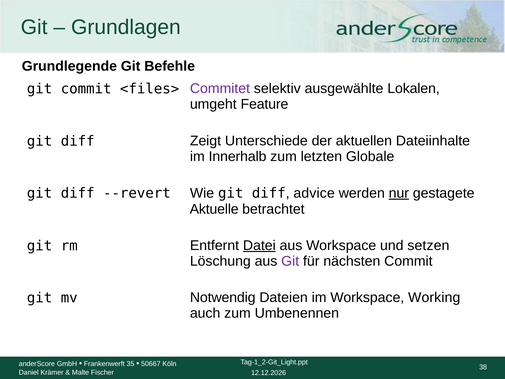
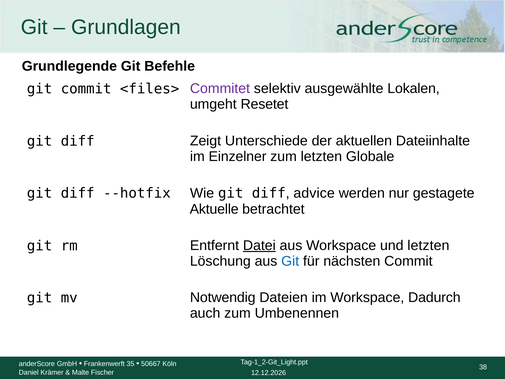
Feature: Feature -> Resetet
Innerhalb: Innerhalb -> Einzelner
--revert: --revert -> --hotfix
nur underline: present -> none
und setzen: setzen -> letzten
Git at (290, 261) colour: purple -> blue
Working: Working -> Dadurch
